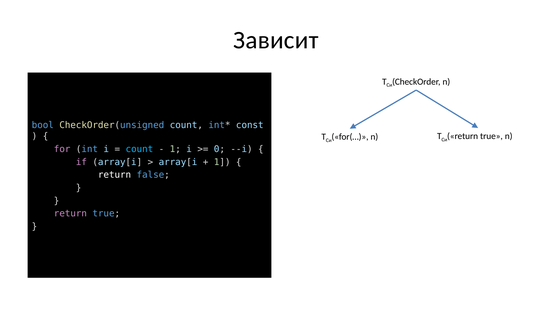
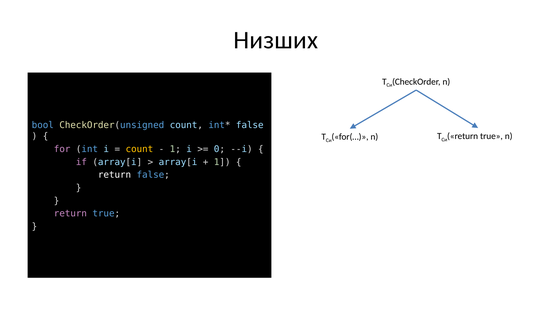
Зависит: Зависит -> Низших
const at (250, 125): const -> false
count at (139, 149) colour: light blue -> yellow
